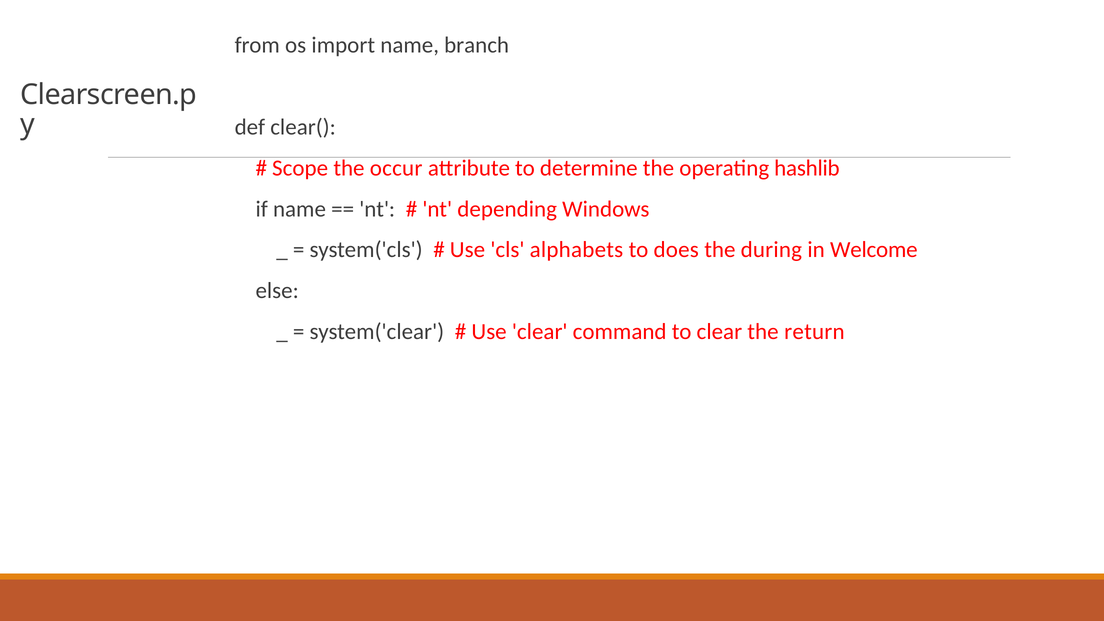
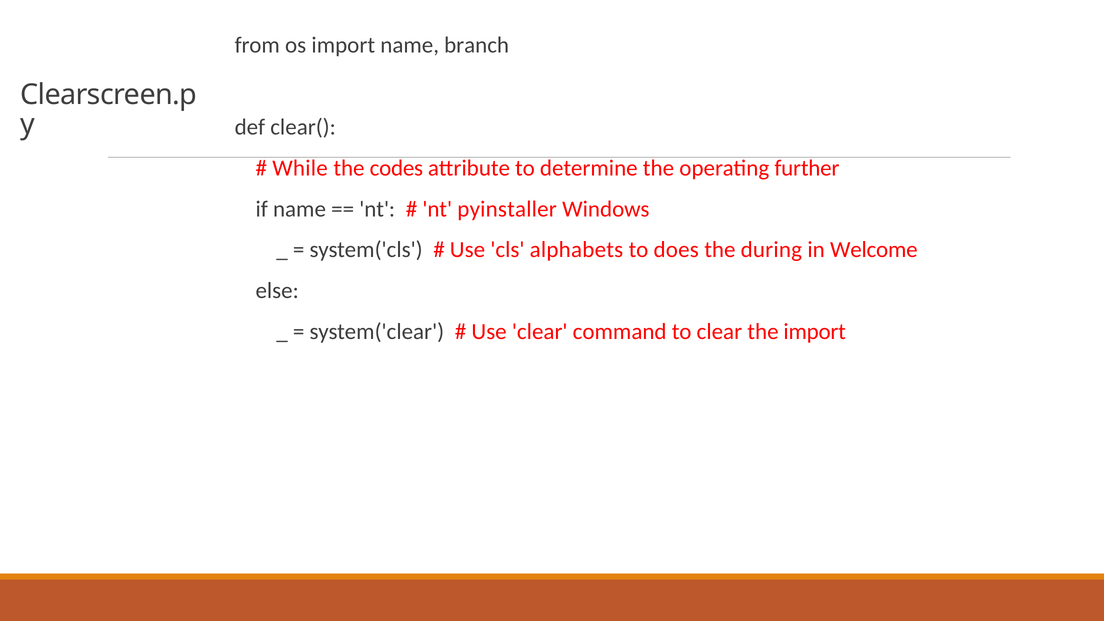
Scope: Scope -> While
occur: occur -> codes
hashlib: hashlib -> further
depending: depending -> pyinstaller
the return: return -> import
